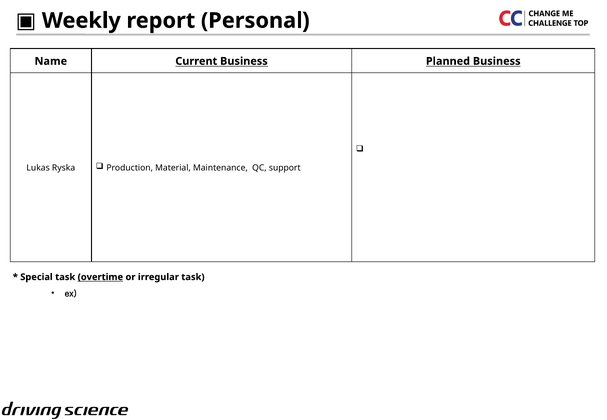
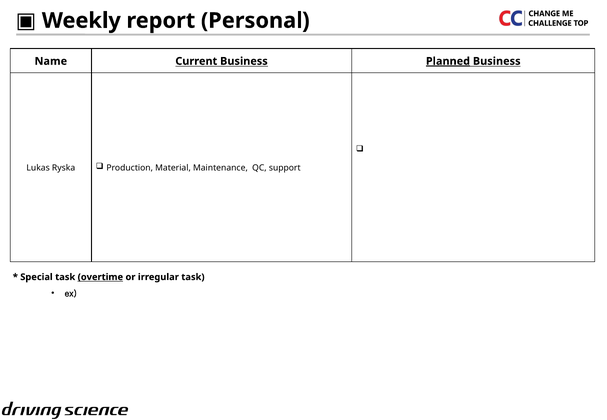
Planned underline: none -> present
